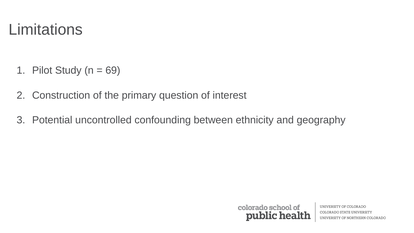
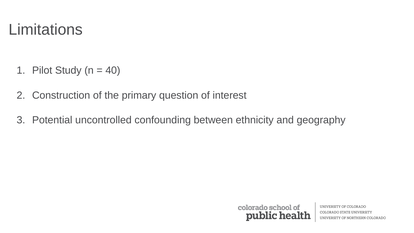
69: 69 -> 40
